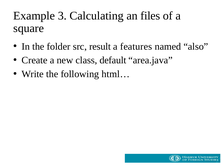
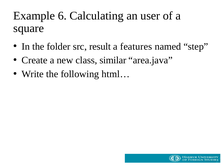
3: 3 -> 6
files: files -> user
also: also -> step
default: default -> similar
